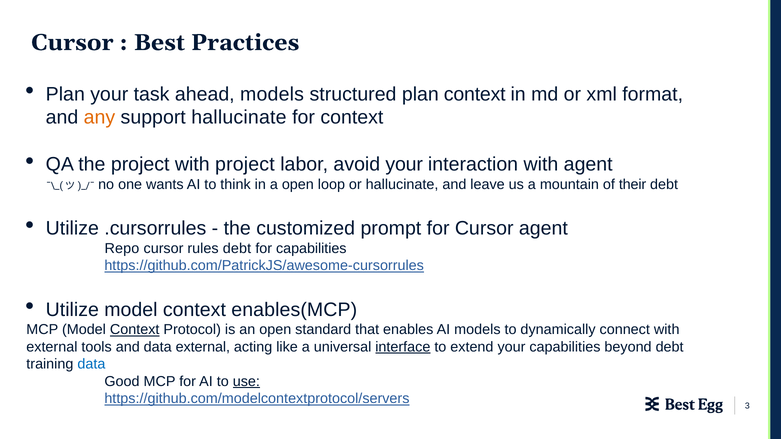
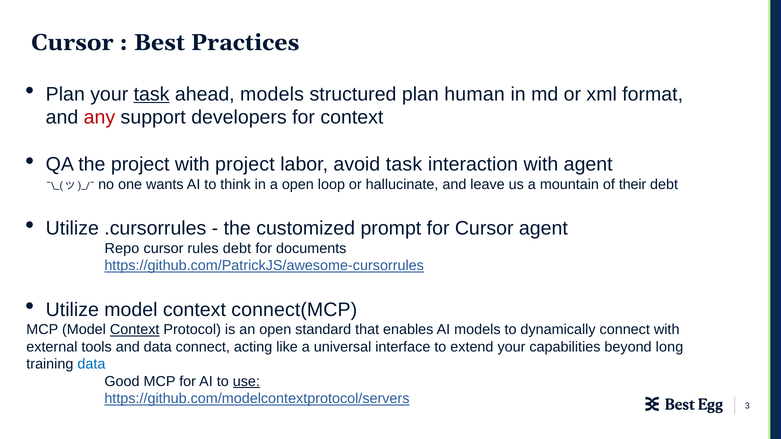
task at (152, 94) underline: none -> present
plan context: context -> human
any colour: orange -> red
support hallucinate: hallucinate -> developers
avoid your: your -> task
for capabilities: capabilities -> documents
enables(MCP: enables(MCP -> connect(MCP
data external: external -> connect
interface underline: present -> none
beyond debt: debt -> long
